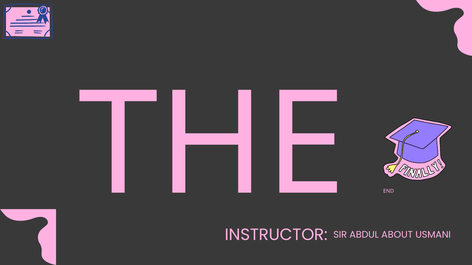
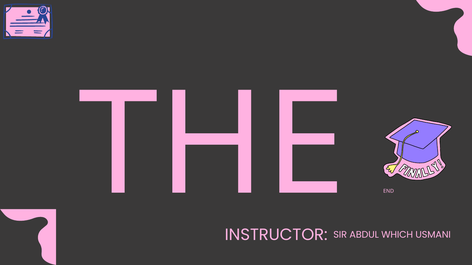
ABOUT: ABOUT -> WHICH
